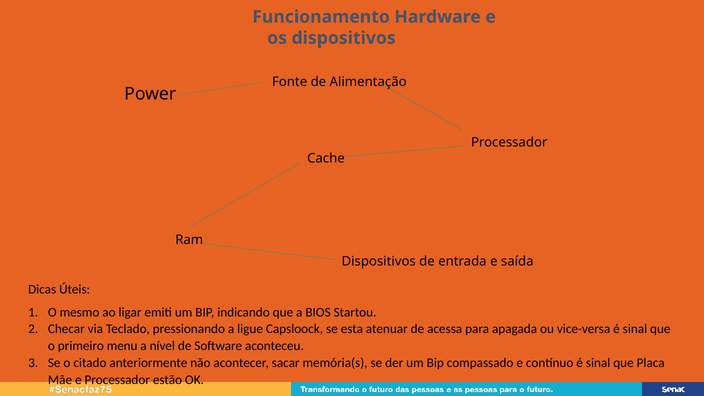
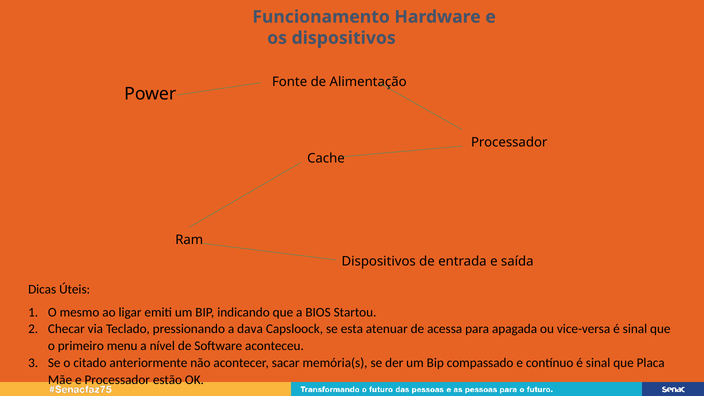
ligue: ligue -> dava
